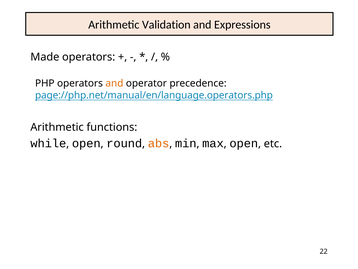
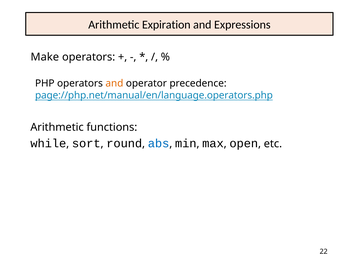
Validation: Validation -> Expiration
Made: Made -> Make
open at (86, 143): open -> sort
abs colour: orange -> blue
